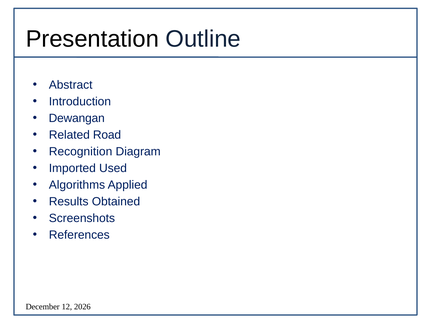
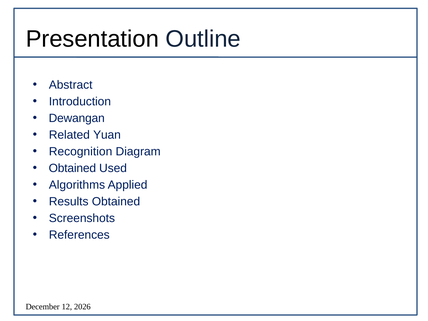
Road: Road -> Yuan
Imported at (72, 168): Imported -> Obtained
